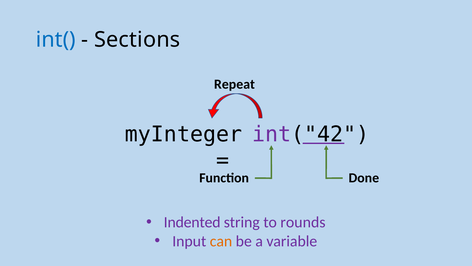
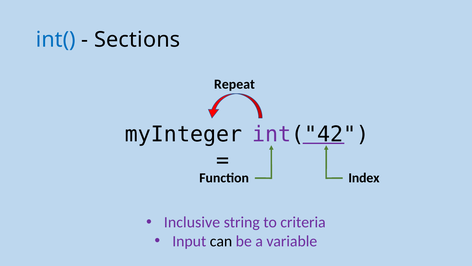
Done: Done -> Index
Indented: Indented -> Inclusive
rounds: rounds -> criteria
can colour: orange -> black
